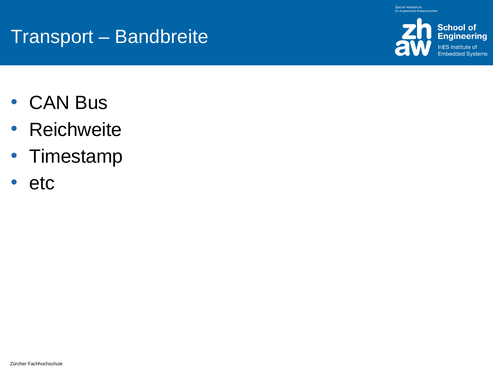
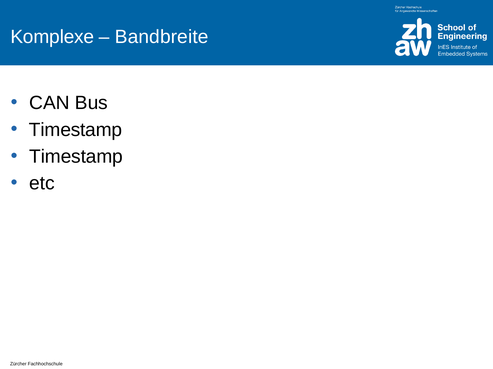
Transport: Transport -> Komplexe
Reichweite at (76, 130): Reichweite -> Timestamp
